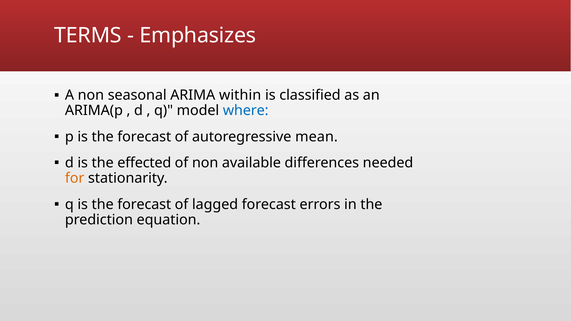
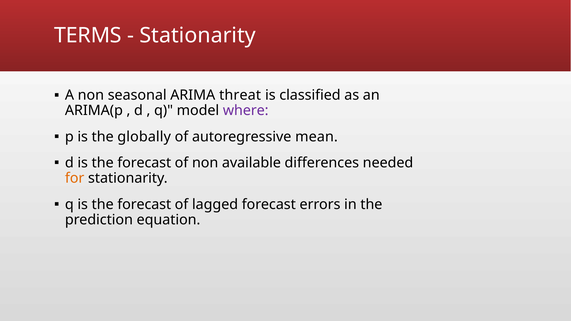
Emphasizes at (198, 36): Emphasizes -> Stationarity
within: within -> threat
where colour: blue -> purple
p is the forecast: forecast -> globally
d is the effected: effected -> forecast
